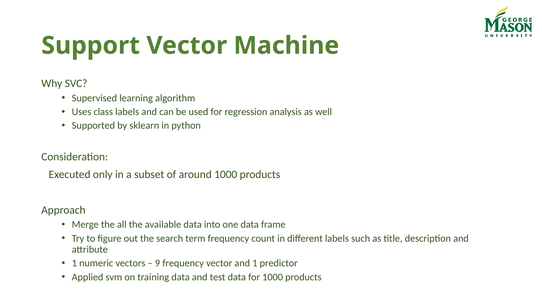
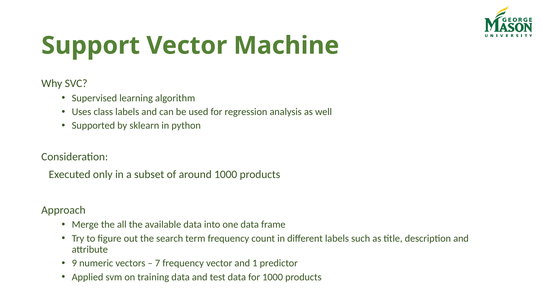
1 at (74, 263): 1 -> 9
9: 9 -> 7
